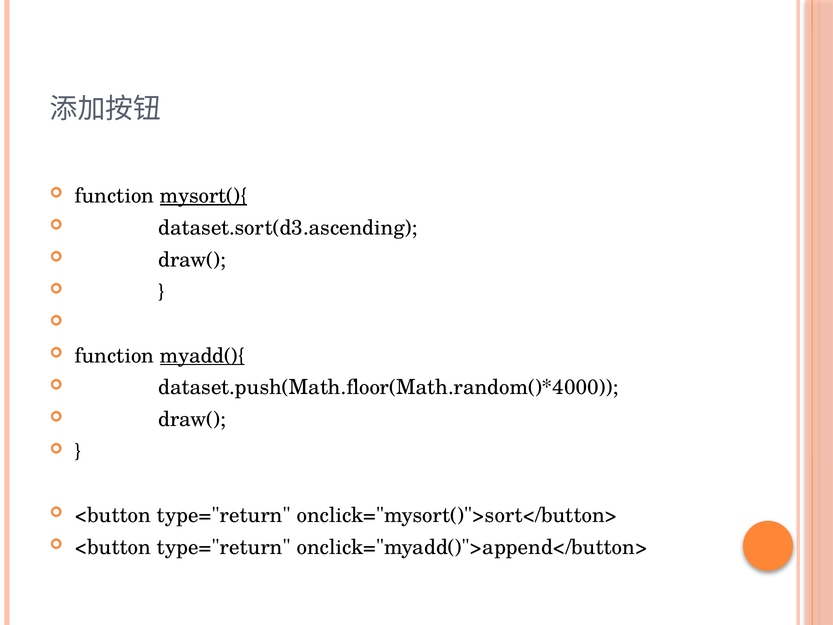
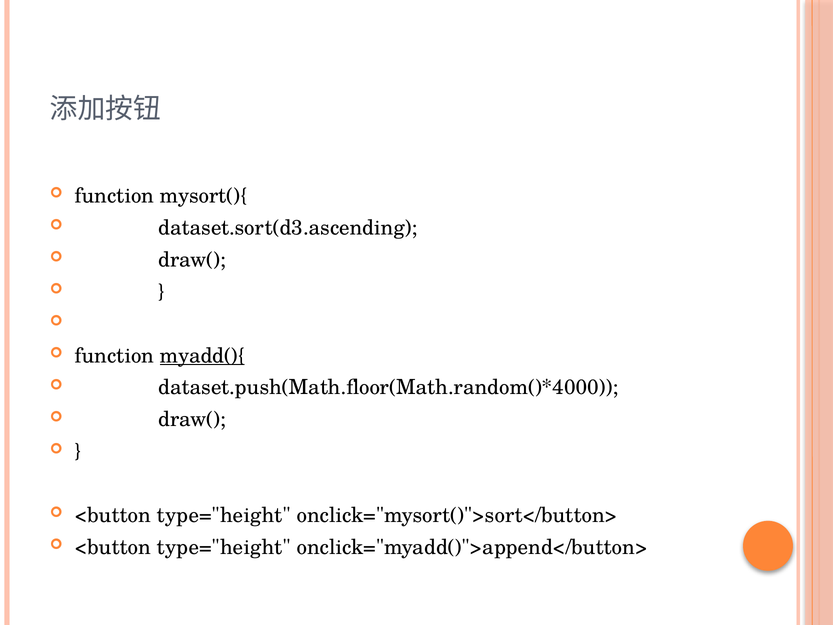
mysort(){ underline: present -> none
type="return at (224, 515): type="return -> type="height
type="return at (224, 547): type="return -> type="height
